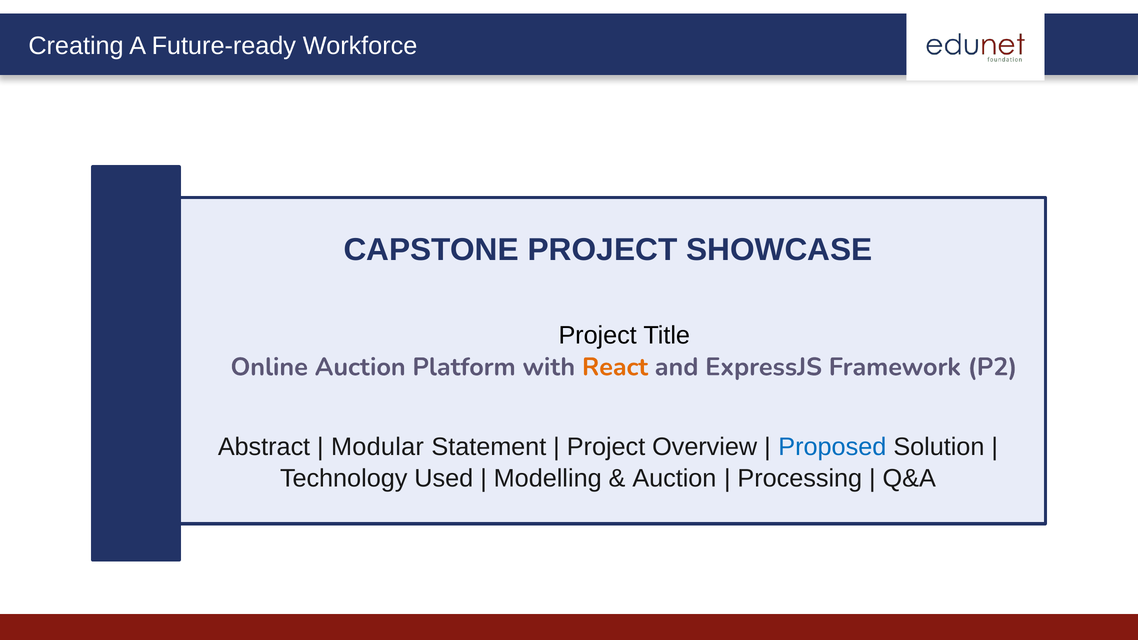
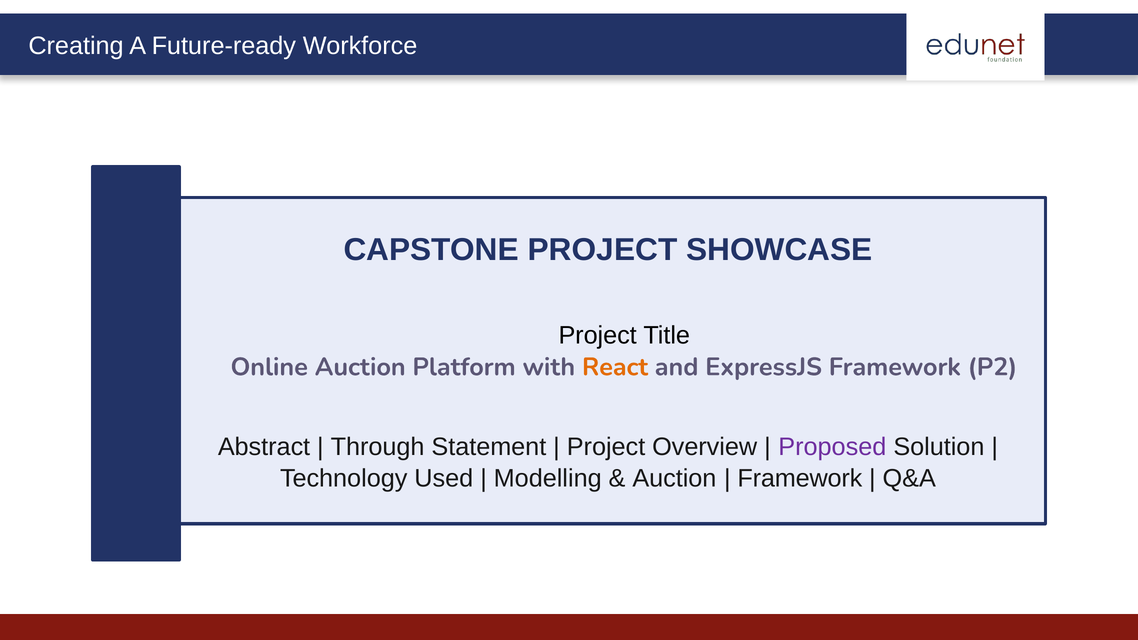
Modular: Modular -> Through
Proposed colour: blue -> purple
Processing at (800, 479): Processing -> Framework
